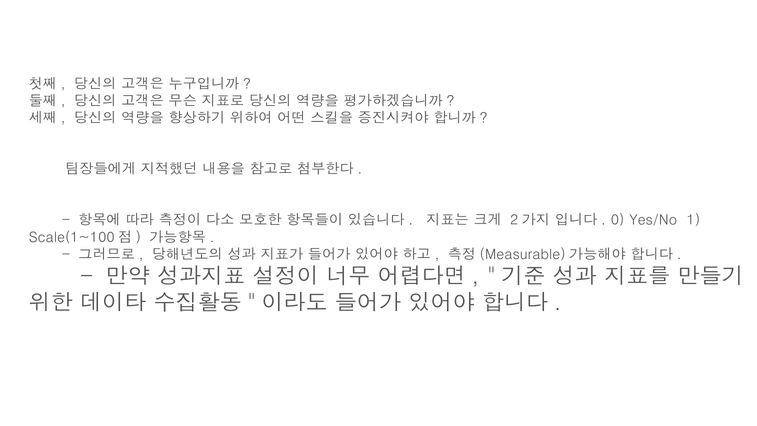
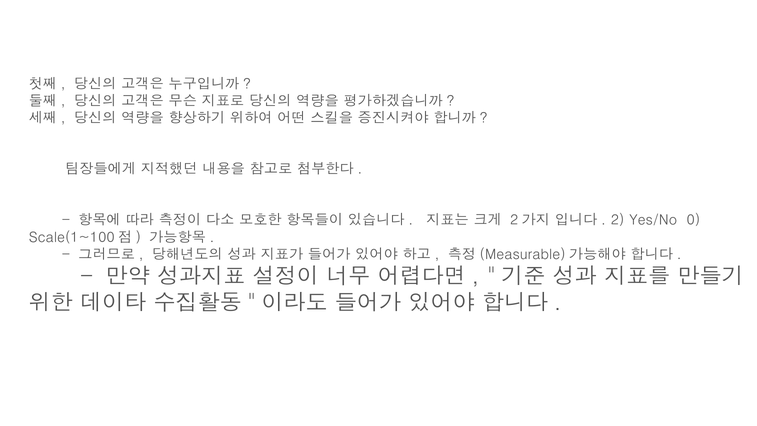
0: 0 -> 2
1: 1 -> 0
